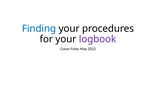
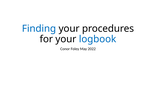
logbook colour: purple -> blue
